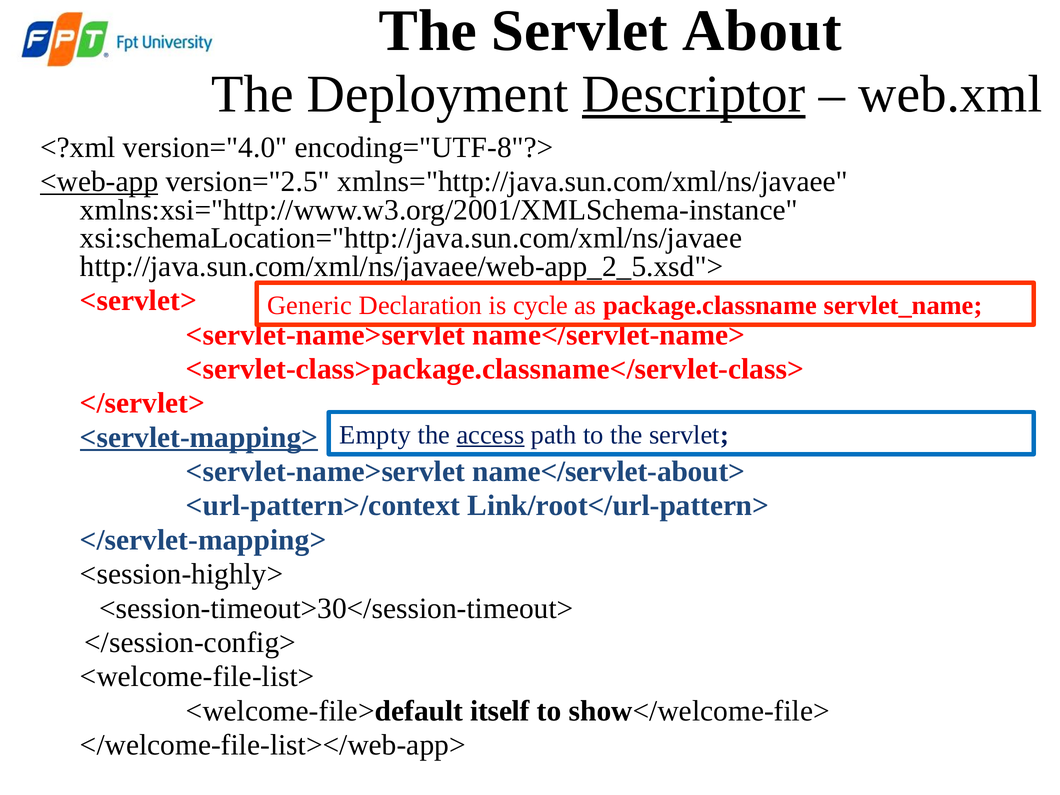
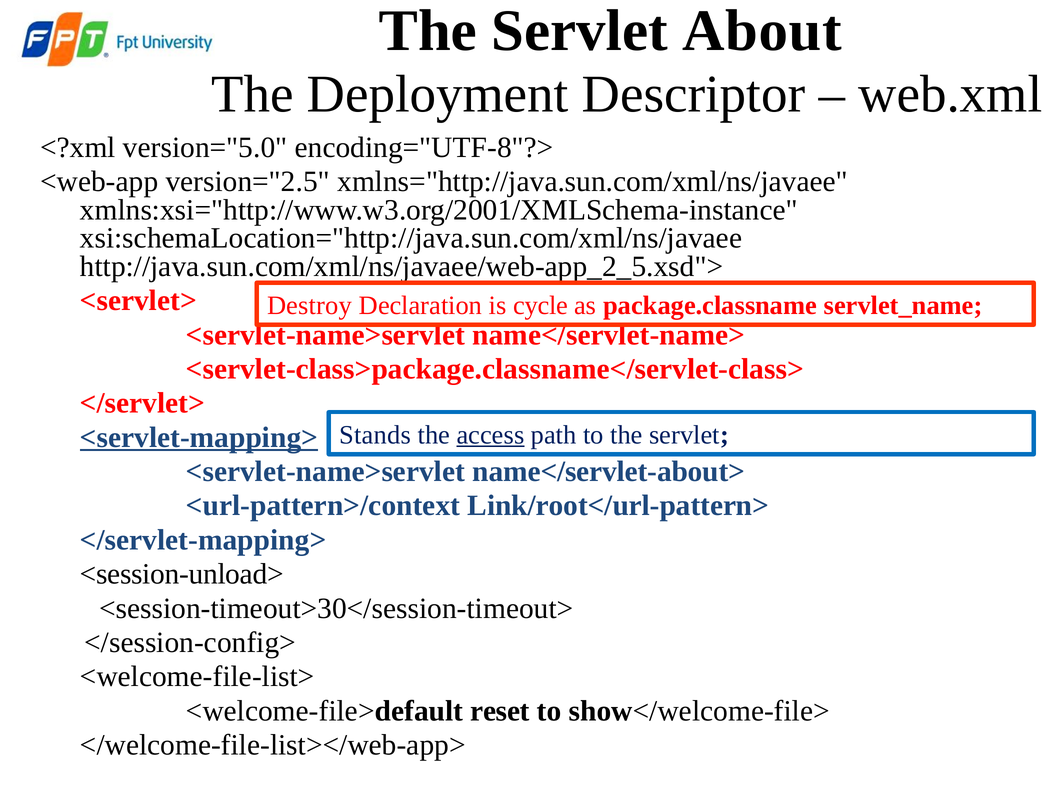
Descriptor underline: present -> none
version="4.0: version="4.0 -> version="5.0
<web-app underline: present -> none
Generic: Generic -> Destroy
Empty: Empty -> Stands
<session-highly>: <session-highly> -> <session-unload>
itself: itself -> reset
